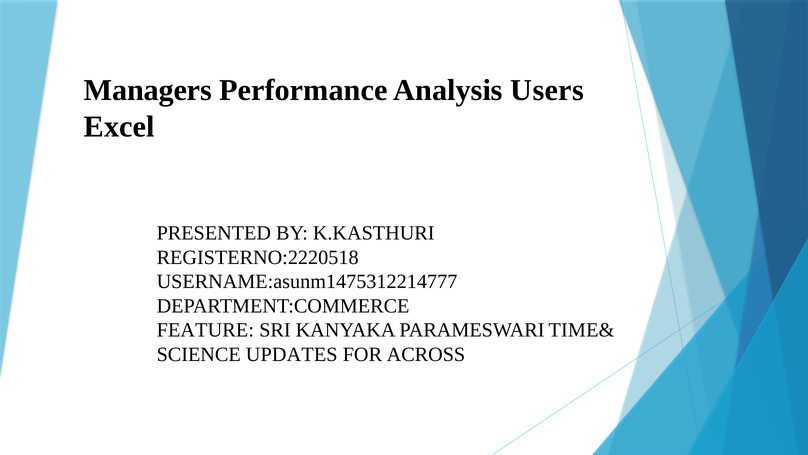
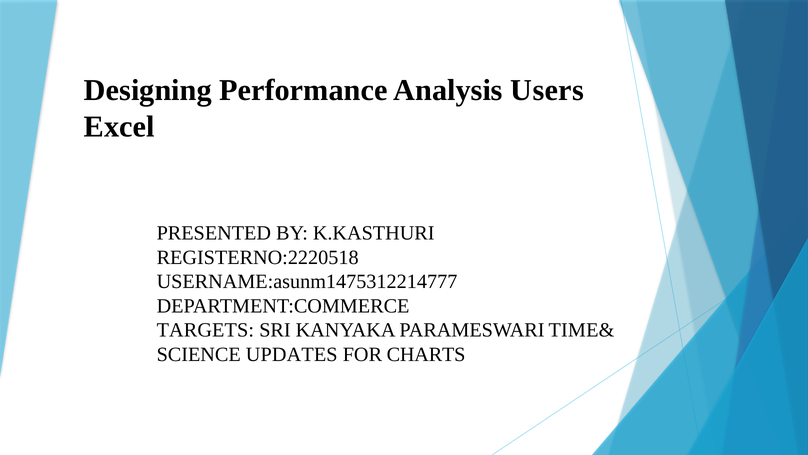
Managers: Managers -> Designing
FEATURE: FEATURE -> TARGETS
ACROSS: ACROSS -> CHARTS
